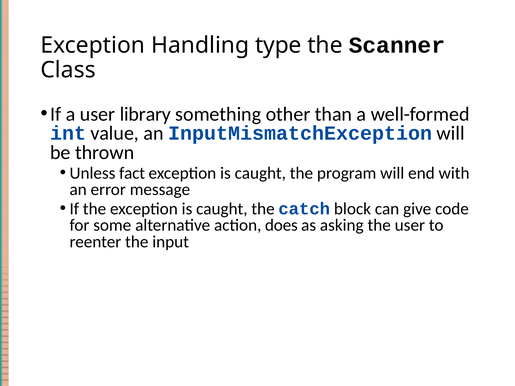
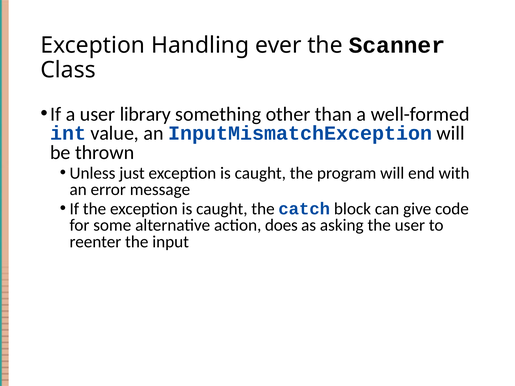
type: type -> ever
fact: fact -> just
